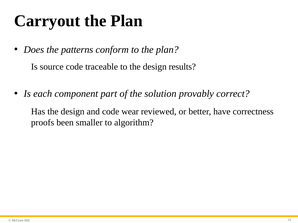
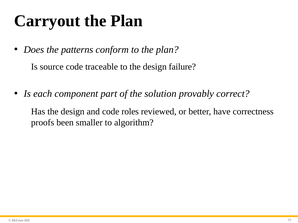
results: results -> failure
wear: wear -> roles
